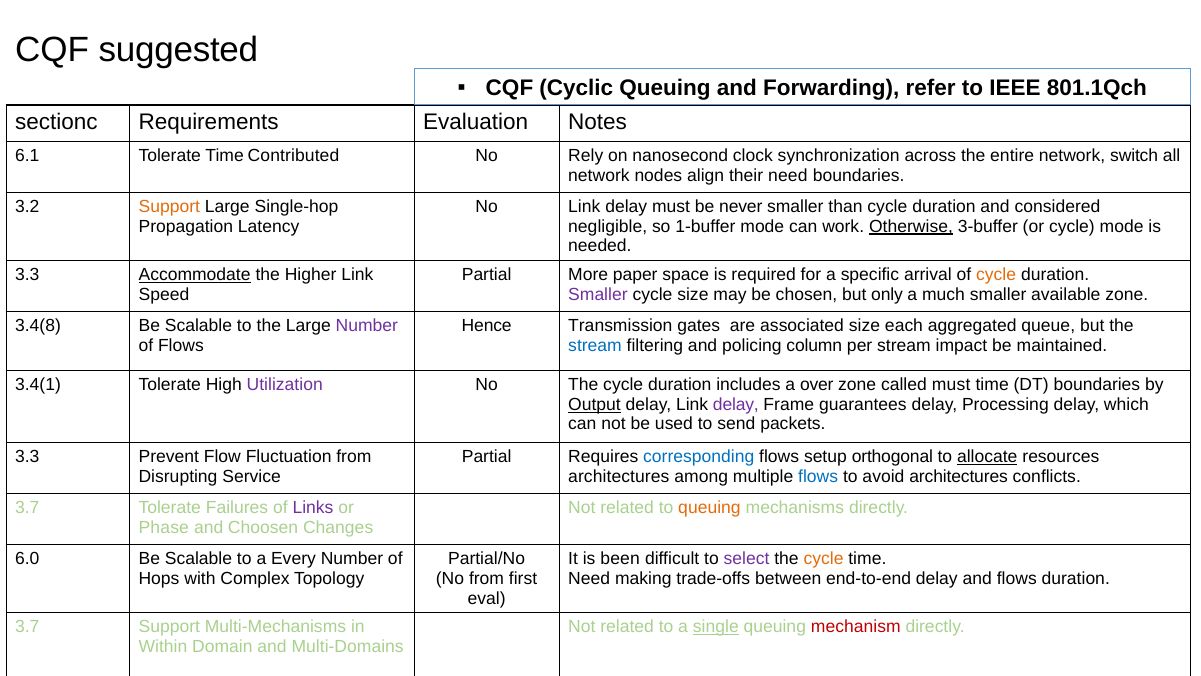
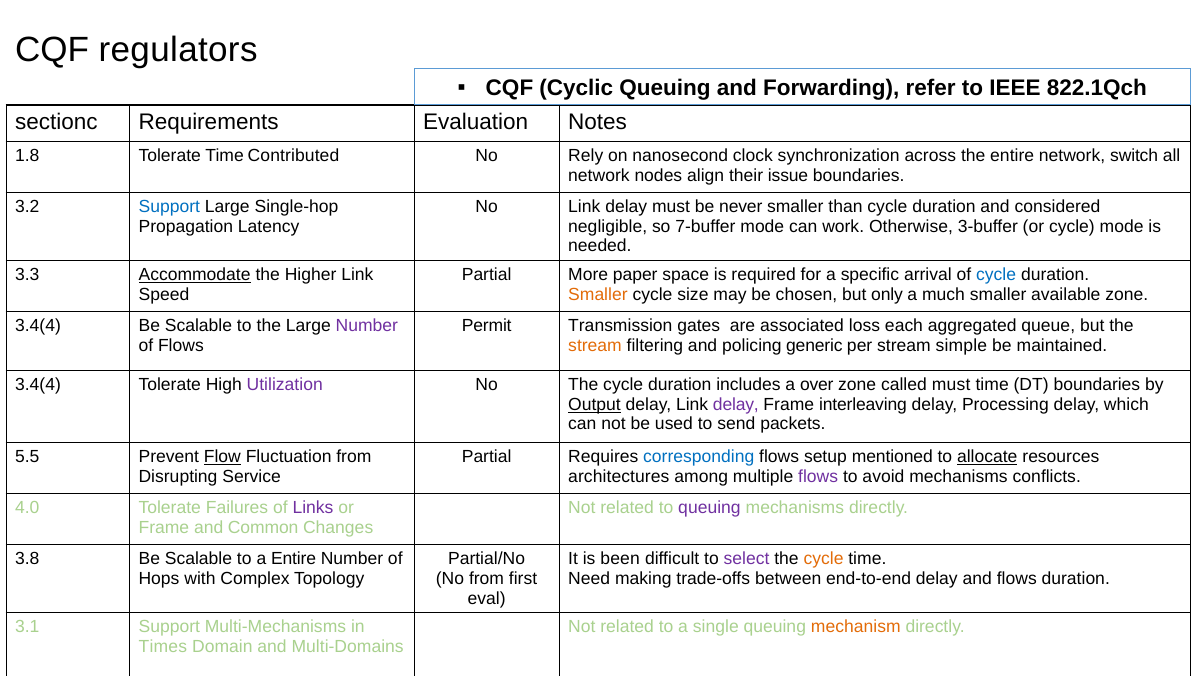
suggested: suggested -> regulators
801.1Qch: 801.1Qch -> 822.1Qch
6.1: 6.1 -> 1.8
their need: need -> issue
Support at (169, 207) colour: orange -> blue
1-buffer: 1-buffer -> 7-buffer
Otherwise underline: present -> none
cycle at (996, 275) colour: orange -> blue
Smaller at (598, 294) colour: purple -> orange
3.4(8 at (38, 326): 3.4(8 -> 3.4(4
Hence: Hence -> Permit
associated size: size -> loss
stream at (595, 345) colour: blue -> orange
column: column -> generic
impact: impact -> simple
3.4(1 at (38, 385): 3.4(1 -> 3.4(4
guarantees: guarantees -> interleaving
3.3 at (27, 457): 3.3 -> 5.5
Flow underline: none -> present
orthogonal: orthogonal -> mentioned
flows at (818, 476) colour: blue -> purple
avoid architectures: architectures -> mechanisms
3.7 at (27, 508): 3.7 -> 4.0
queuing at (709, 508) colour: orange -> purple
Phase at (164, 527): Phase -> Frame
Choosen: Choosen -> Common
6.0: 6.0 -> 3.8
a Every: Every -> Entire
3.7 at (27, 627): 3.7 -> 3.1
single underline: present -> none
mechanism colour: red -> orange
Within: Within -> Times
